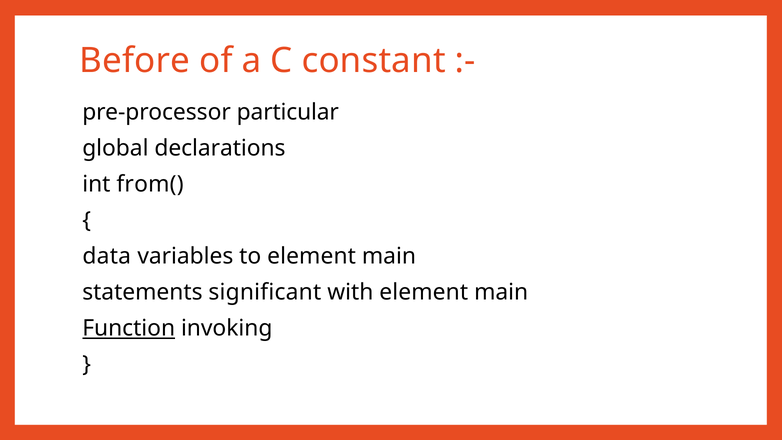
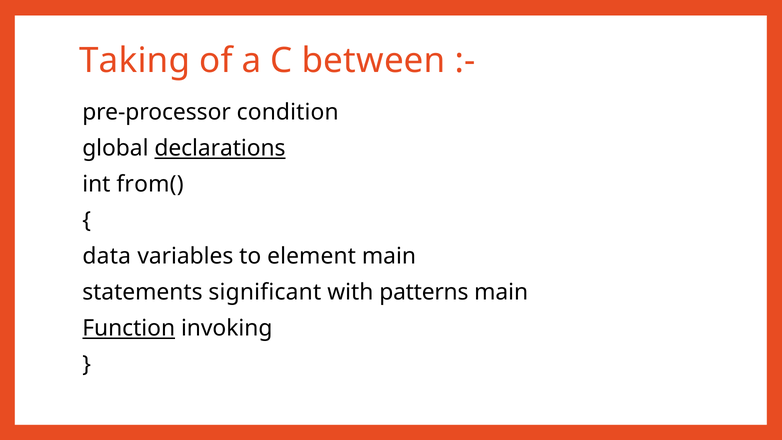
Before: Before -> Taking
constant: constant -> between
particular: particular -> condition
declarations underline: none -> present
with element: element -> patterns
